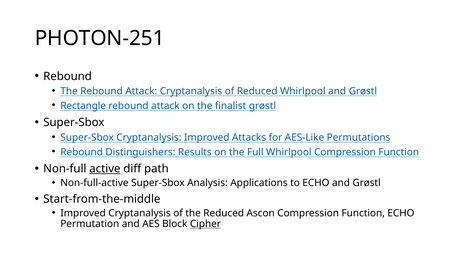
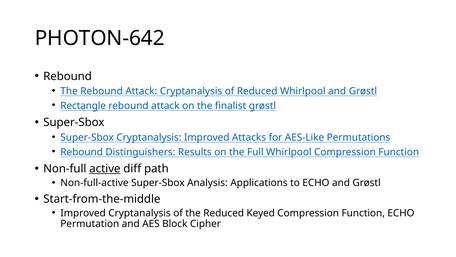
PHOTON-251: PHOTON-251 -> PHOTON-642
Ascon: Ascon -> Keyed
Cipher underline: present -> none
